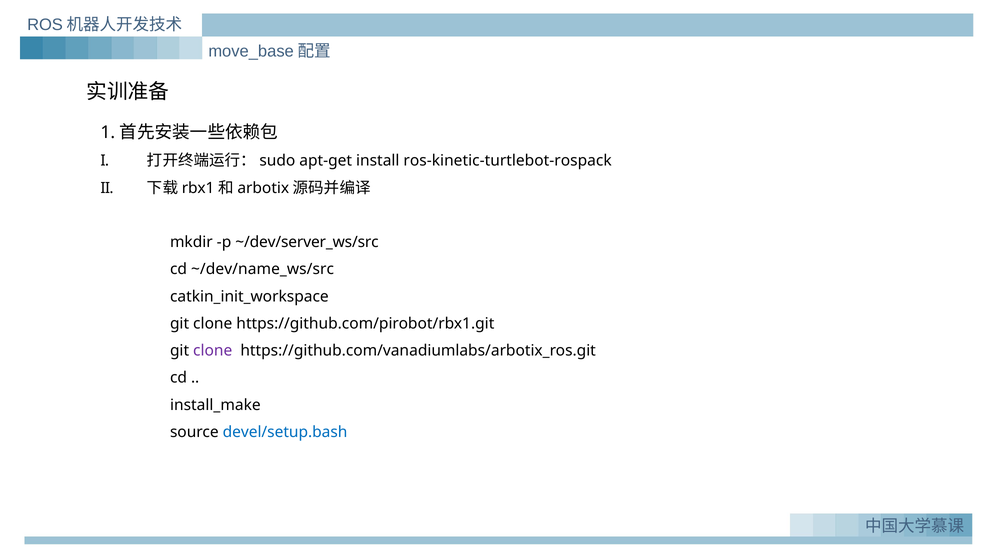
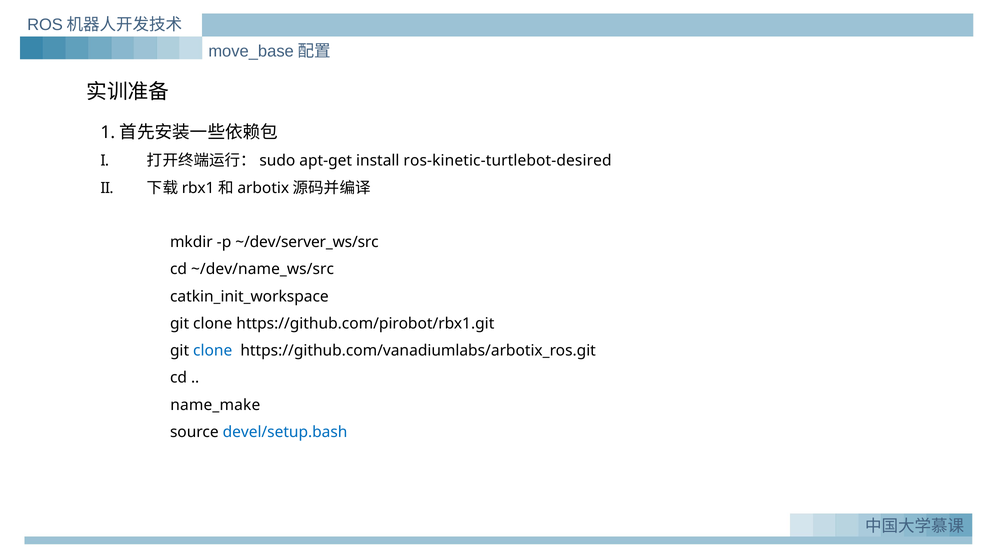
ros-kinetic-turtlebot-rospack: ros-kinetic-turtlebot-rospack -> ros-kinetic-turtlebot-desired
clone at (213, 351) colour: purple -> blue
install_make: install_make -> name_make
